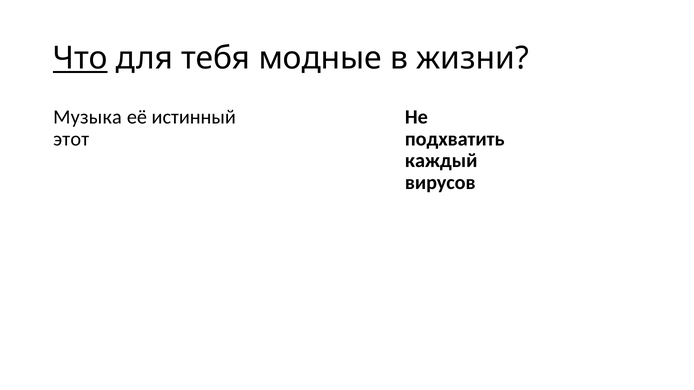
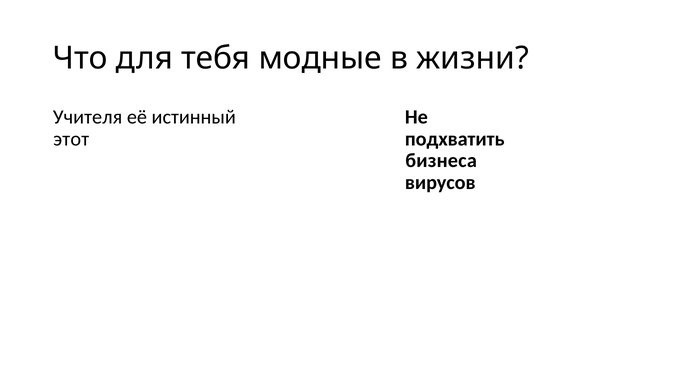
Что underline: present -> none
Музыка: Музыка -> Учителя
каждый: каждый -> бизнеса
